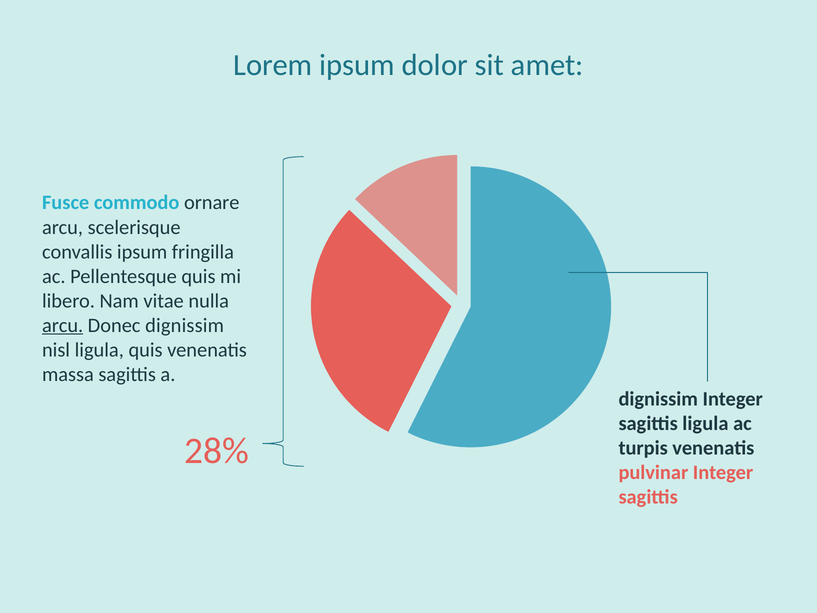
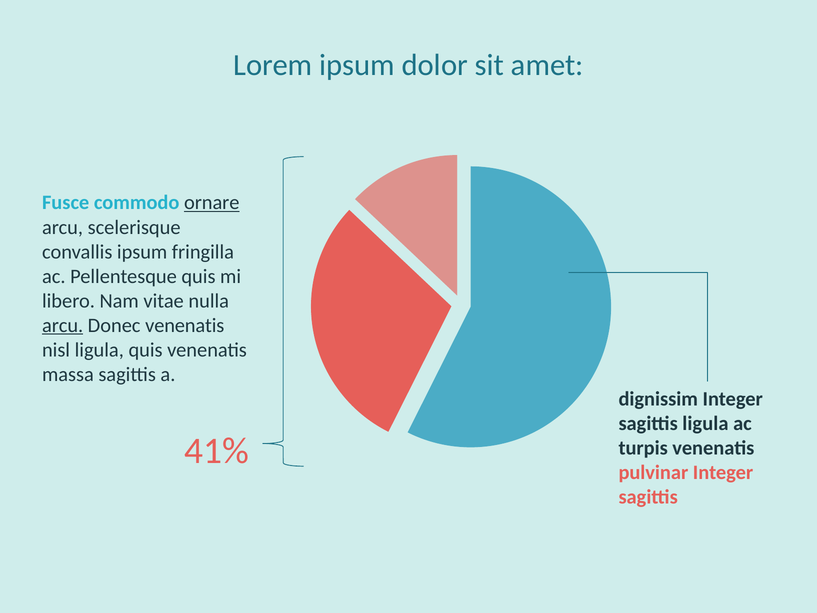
ornare underline: none -> present
Donec dignissim: dignissim -> venenatis
28%: 28% -> 41%
